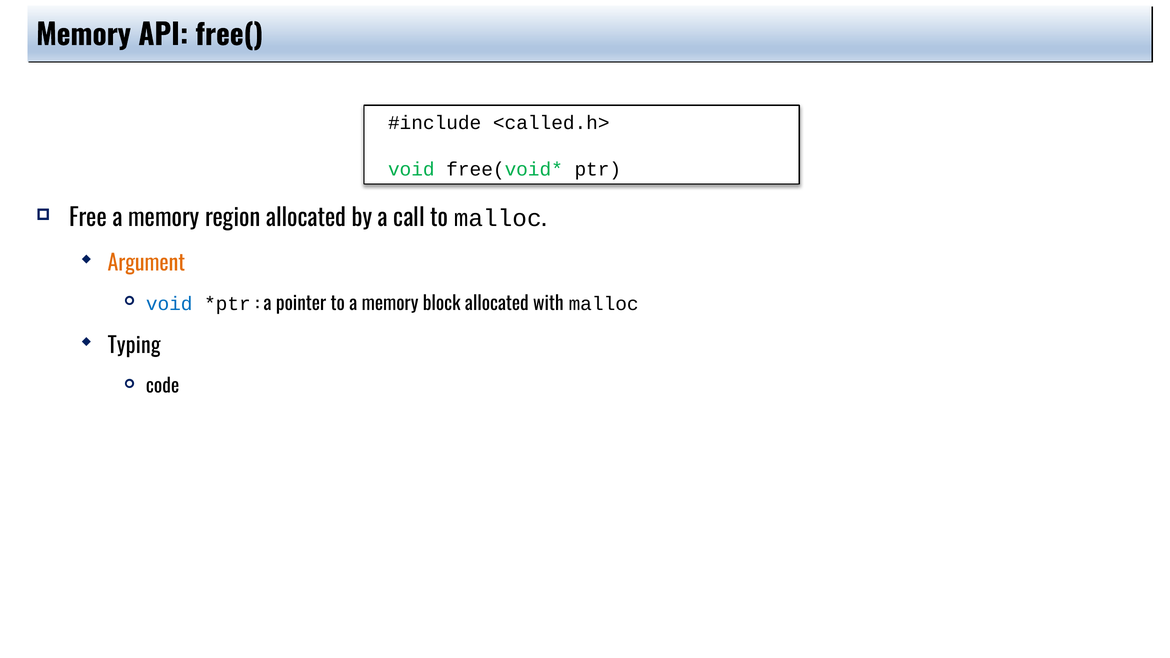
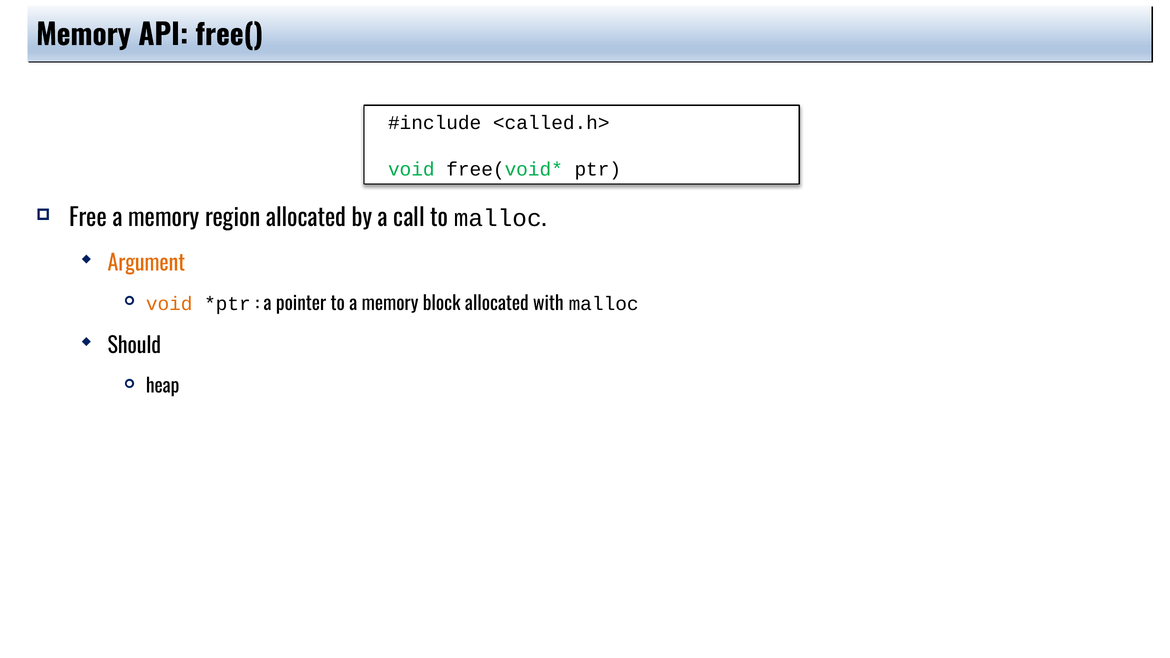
void at (169, 304) colour: blue -> orange
Typing: Typing -> Should
code: code -> heap
